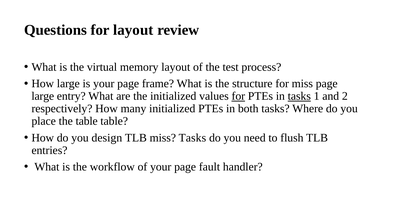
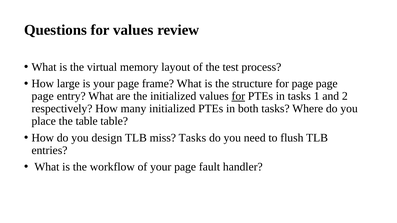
for layout: layout -> values
for miss: miss -> page
large at (43, 96): large -> page
tasks at (299, 96) underline: present -> none
